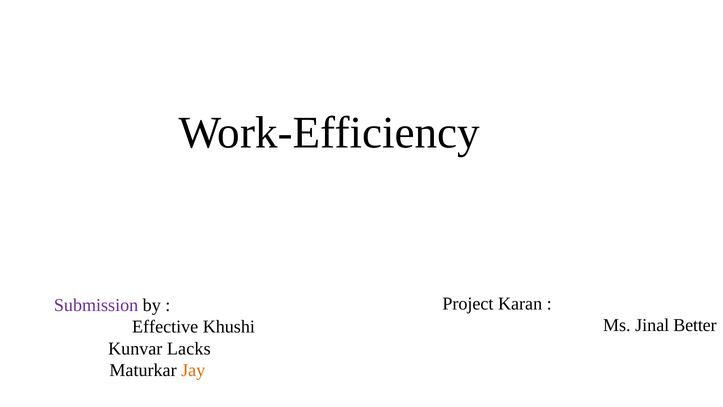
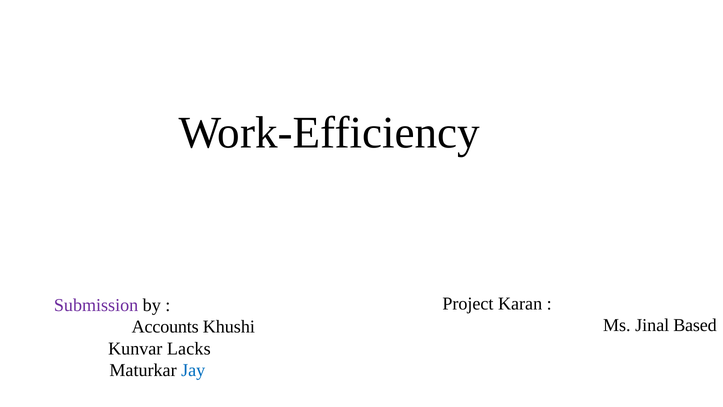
Better: Better -> Based
Effective: Effective -> Accounts
Jay colour: orange -> blue
